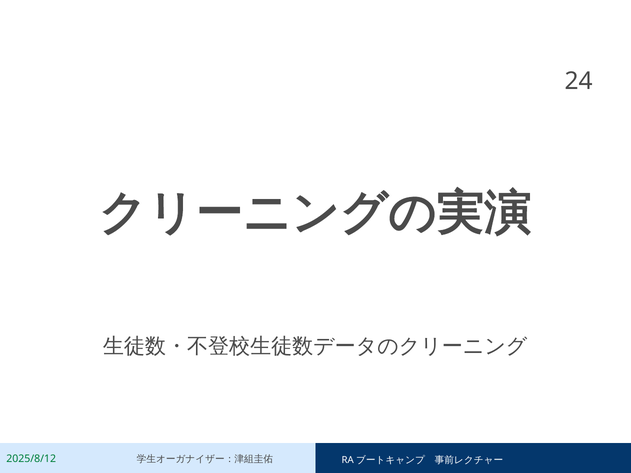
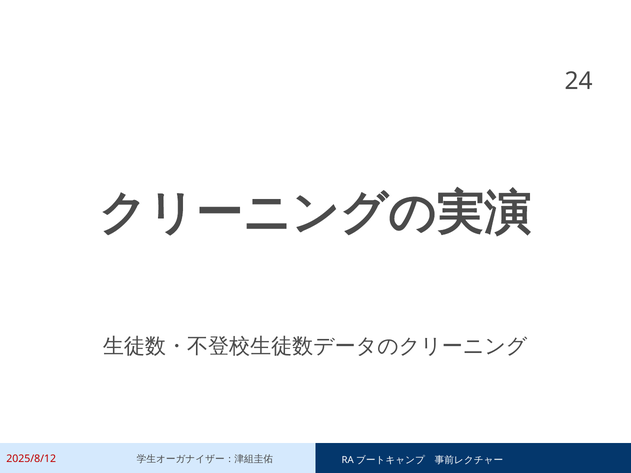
2025/8/12 colour: green -> red
